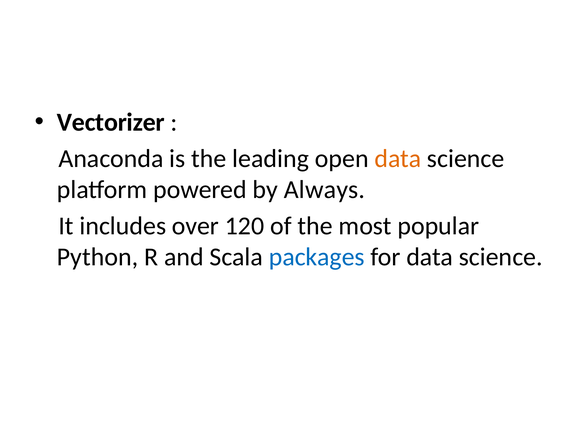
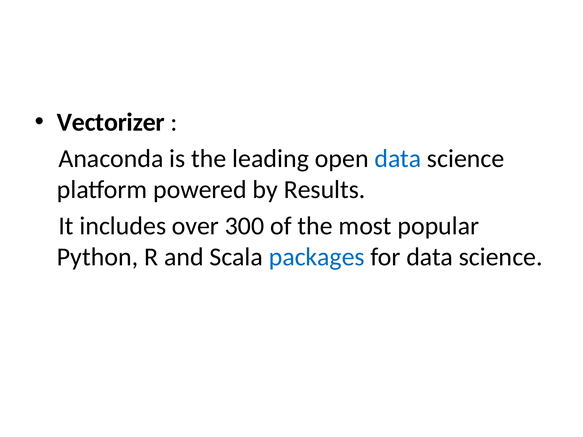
data at (398, 159) colour: orange -> blue
Always: Always -> Results
120: 120 -> 300
